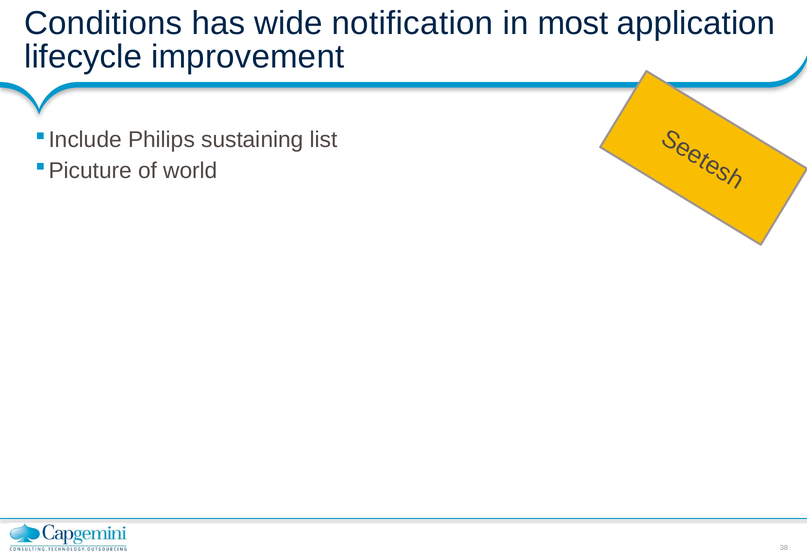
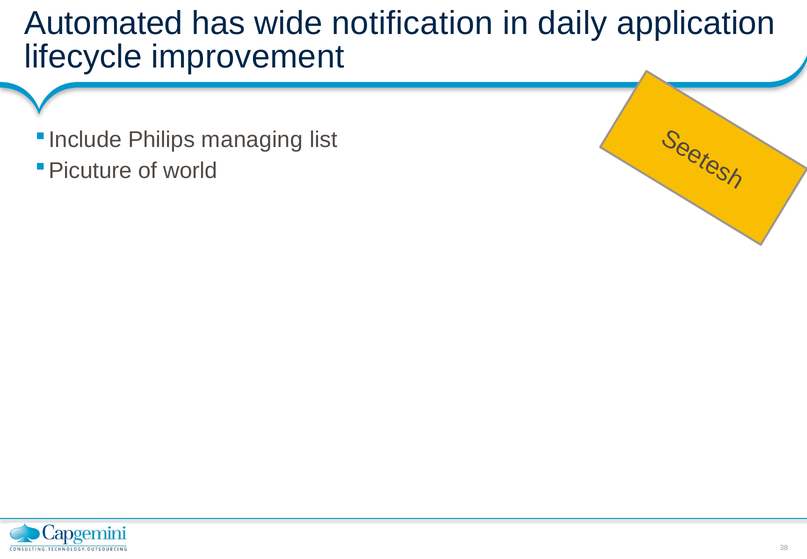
Conditions: Conditions -> Automated
most: most -> daily
sustaining: sustaining -> managing
